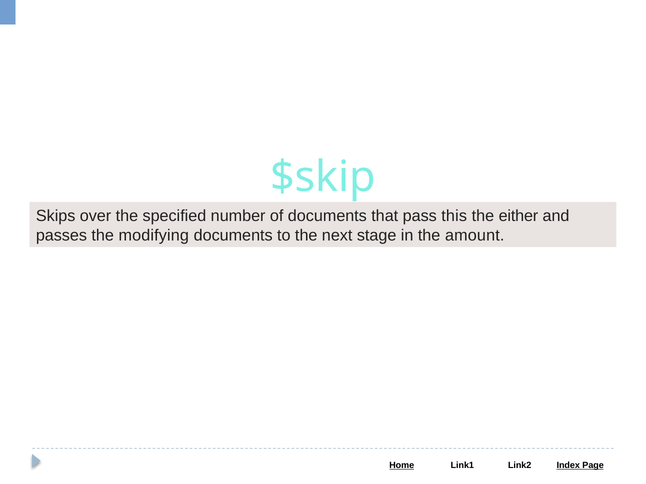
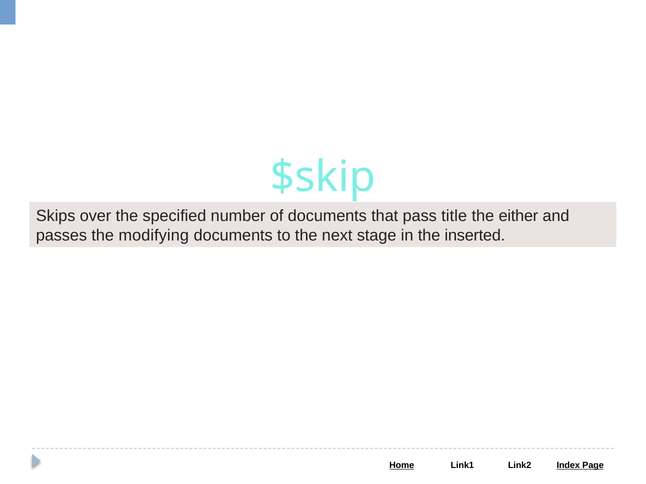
this: this -> title
amount: amount -> inserted
